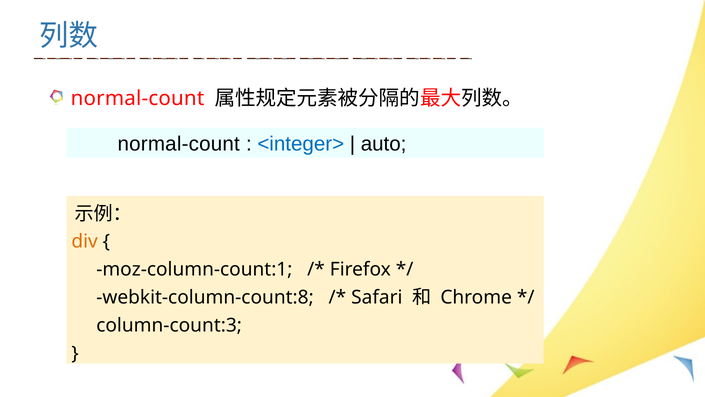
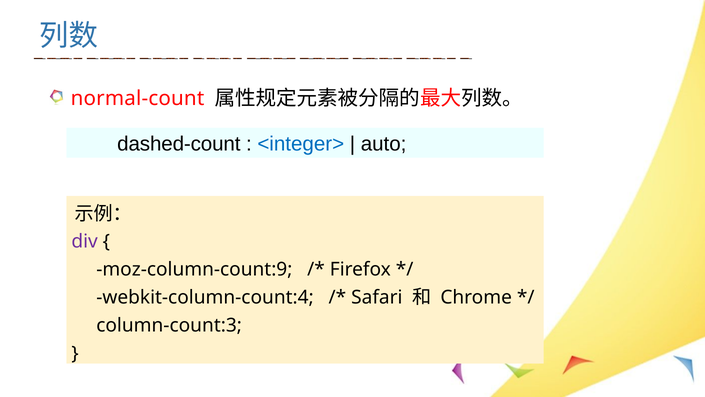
normal-count at (179, 144): normal-count -> dashed-count
div colour: orange -> purple
moz-column-count:1: moz-column-count:1 -> moz-column-count:9
webkit-column-count:8: webkit-column-count:8 -> webkit-column-count:4
